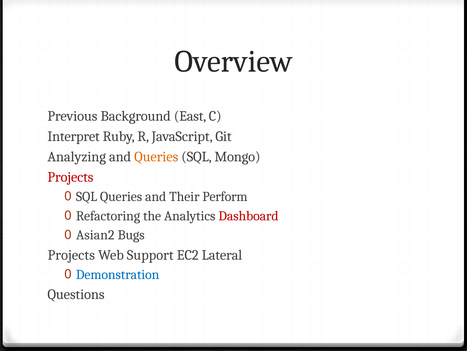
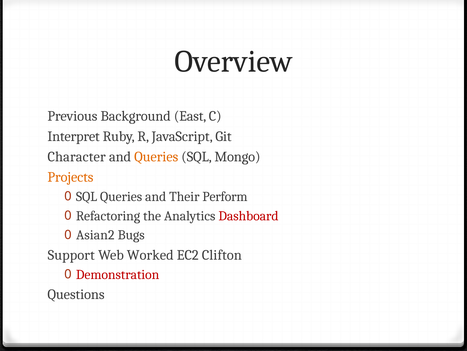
Analyzing: Analyzing -> Character
Projects at (70, 177) colour: red -> orange
Projects at (71, 254): Projects -> Support
Support: Support -> Worked
Lateral: Lateral -> Clifton
Demonstration colour: blue -> red
